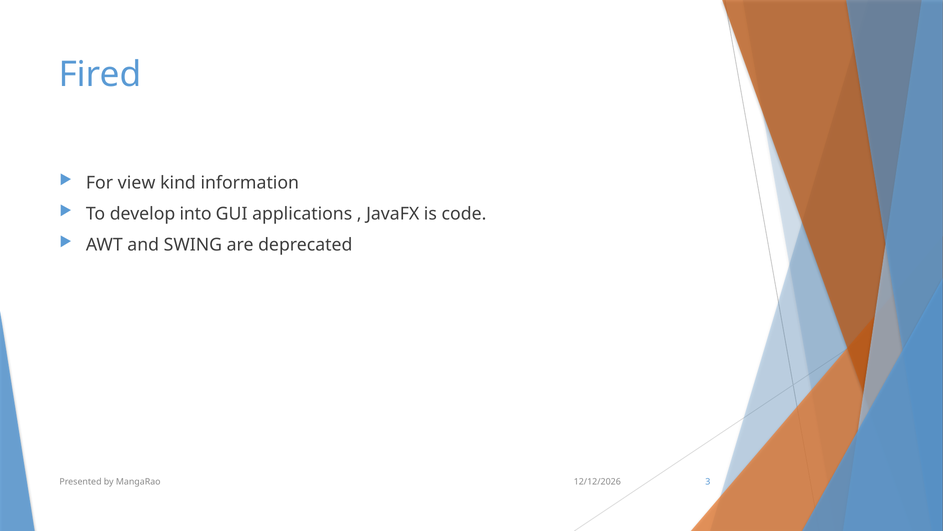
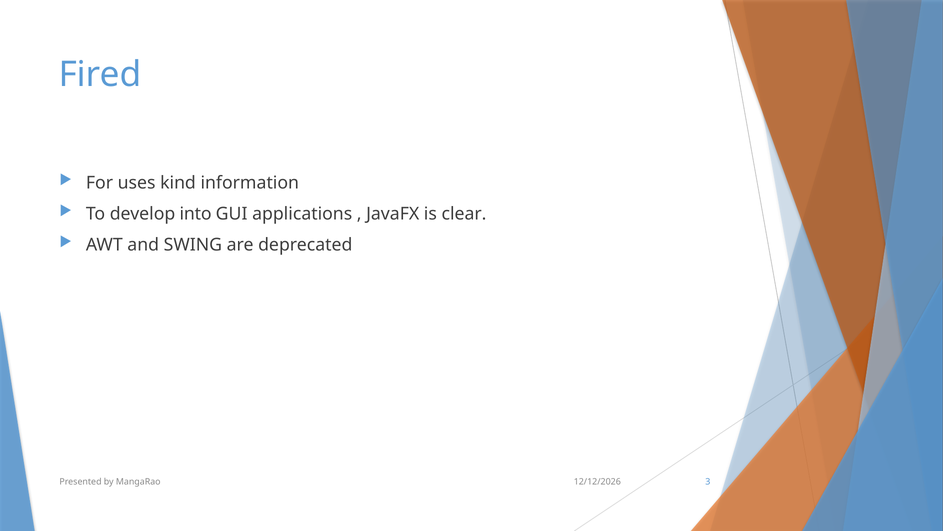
view: view -> uses
code: code -> clear
